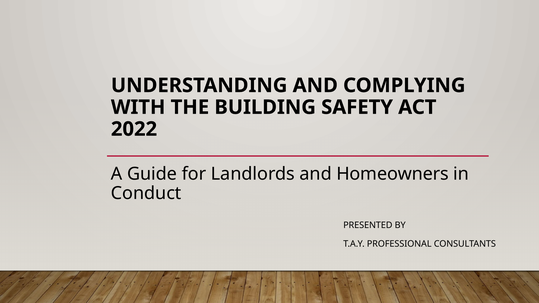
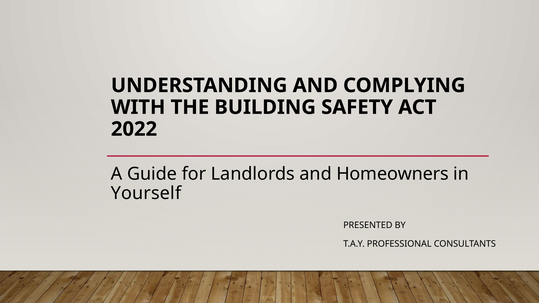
Conduct: Conduct -> Yourself
